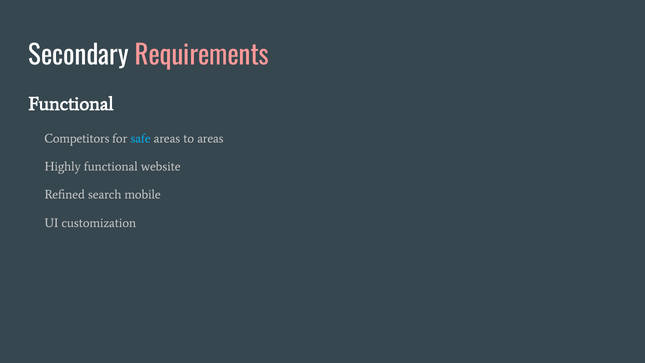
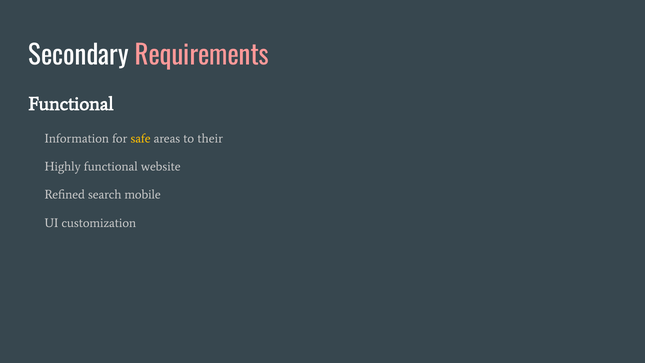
Competitors: Competitors -> Information
safe colour: light blue -> yellow
to areas: areas -> their
